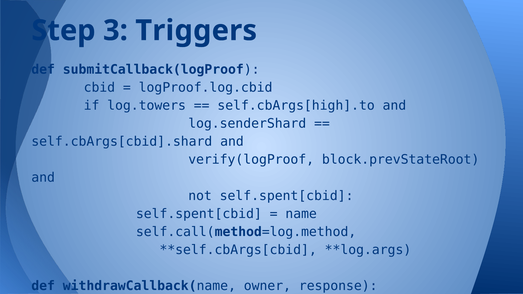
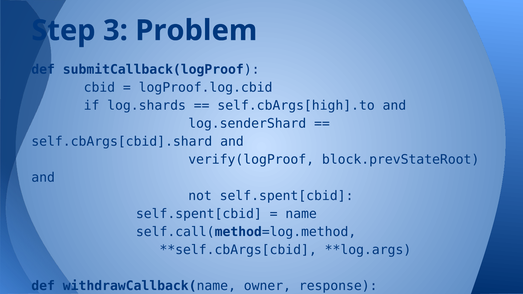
Triggers: Triggers -> Problem
log.towers: log.towers -> log.shards
